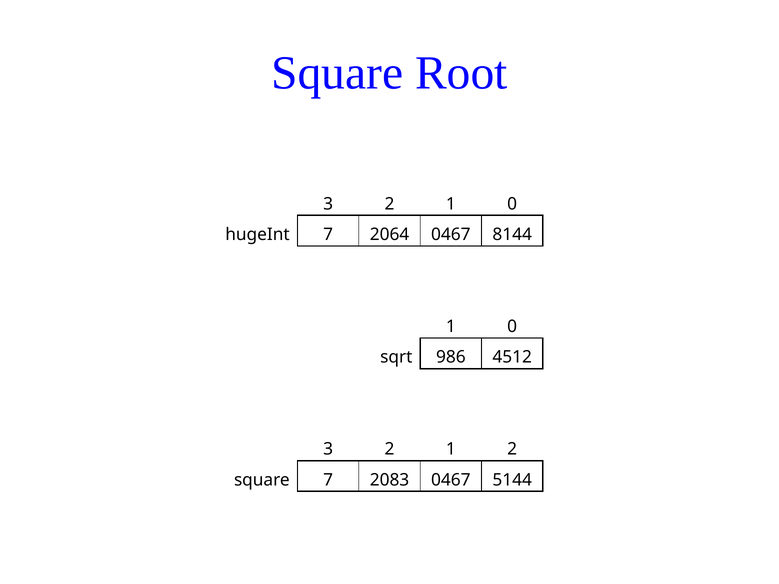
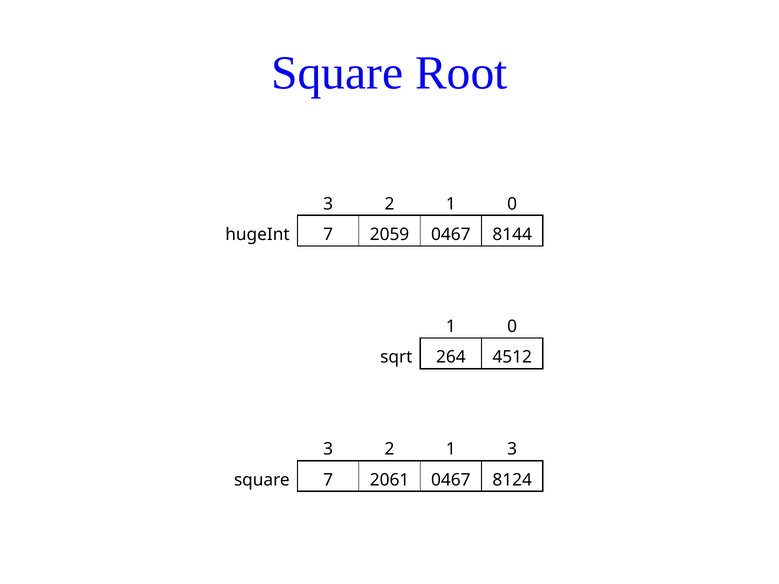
2064: 2064 -> 2059
986: 986 -> 264
1 2: 2 -> 3
2083: 2083 -> 2061
5144: 5144 -> 8124
